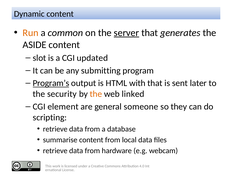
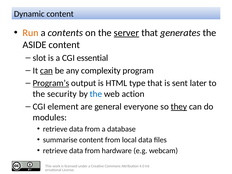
common: common -> contents
updated: updated -> essential
can at (46, 71) underline: none -> present
submitting: submitting -> complexity
with: with -> type
the at (96, 94) colour: orange -> blue
linked: linked -> action
someone: someone -> everyone
they underline: none -> present
scripting: scripting -> modules
